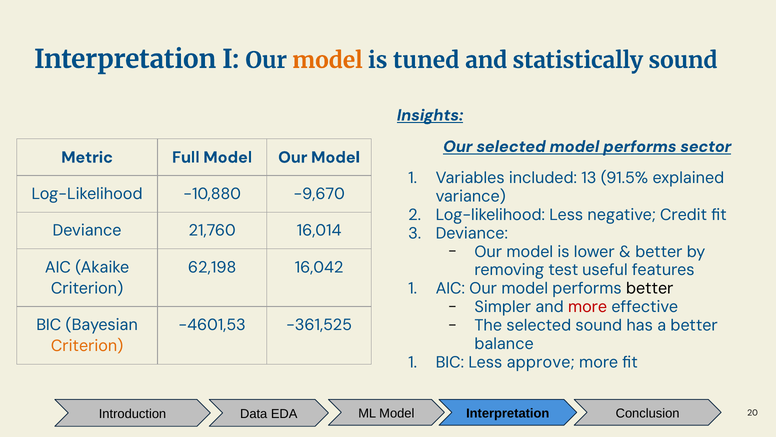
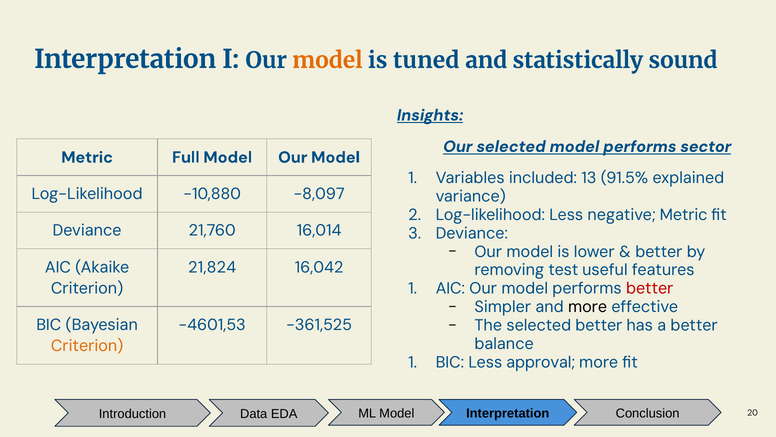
-9,670: -9,670 -> -8,097
negative Credit: Credit -> Metric
62,198: 62,198 -> 21,824
better at (650, 288) colour: black -> red
more at (588, 307) colour: red -> black
selected sound: sound -> better
approve: approve -> approval
